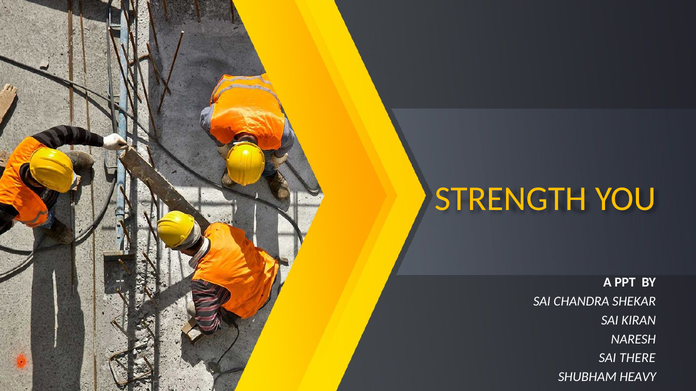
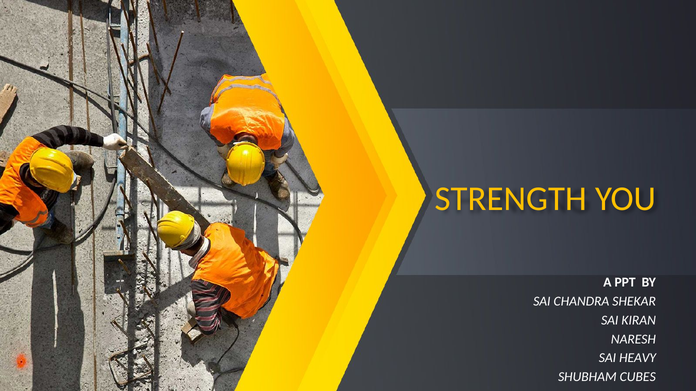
THERE: THERE -> HEAVY
HEAVY: HEAVY -> CUBES
